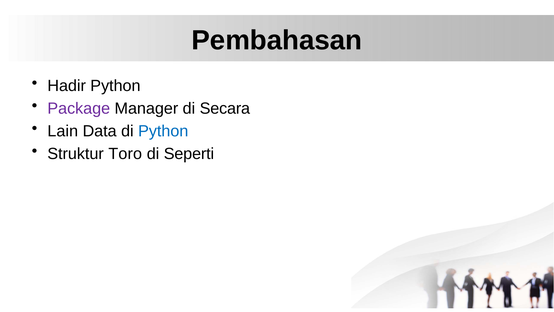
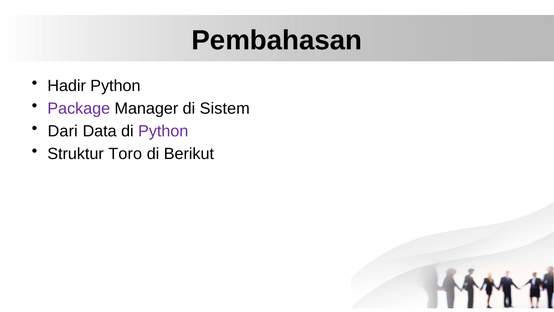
Secara: Secara -> Sistem
Lain: Lain -> Dari
Python at (163, 131) colour: blue -> purple
Seperti: Seperti -> Berikut
